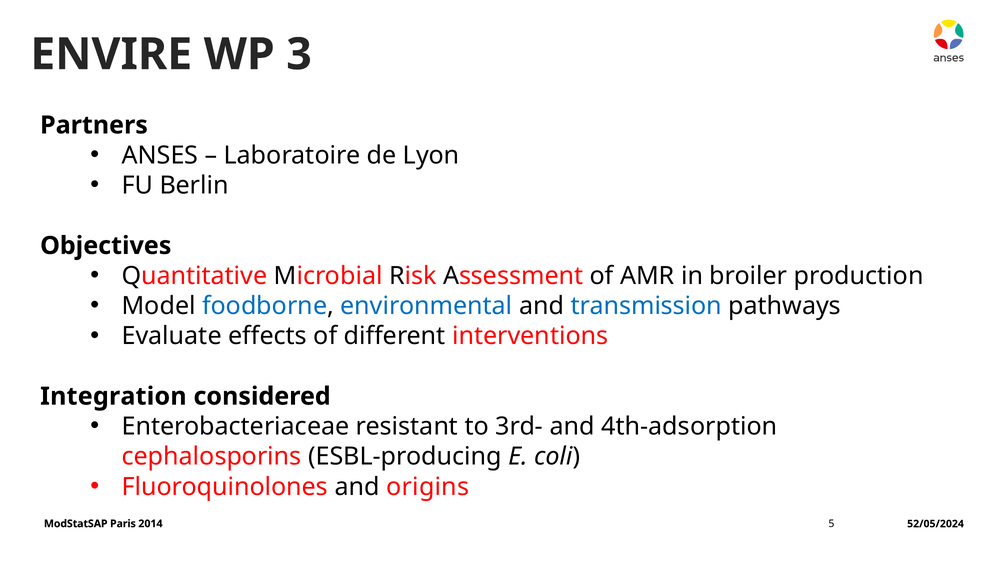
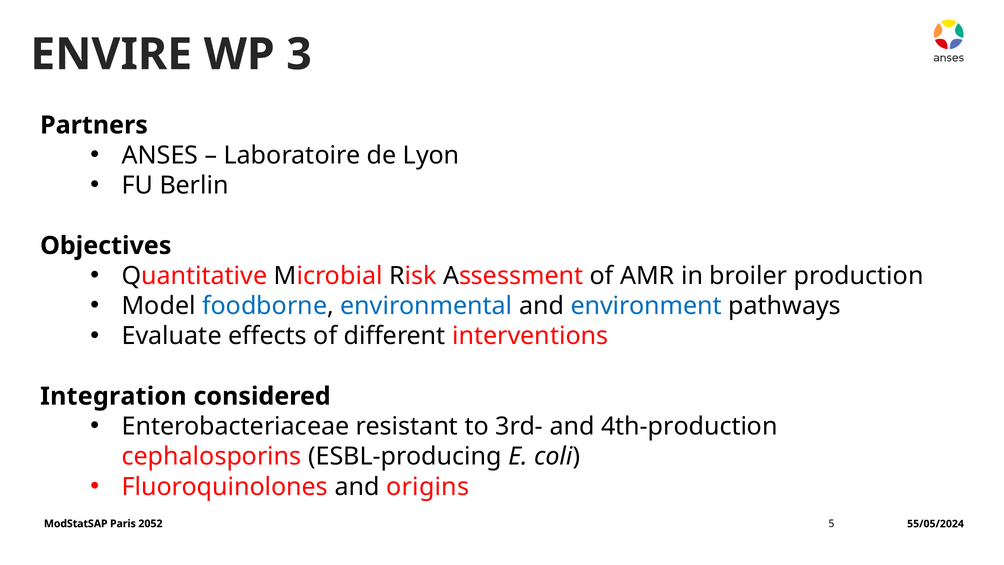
transmission: transmission -> environment
4th-adsorption: 4th-adsorption -> 4th-production
52/05/2024: 52/05/2024 -> 55/05/2024
2014: 2014 -> 2052
